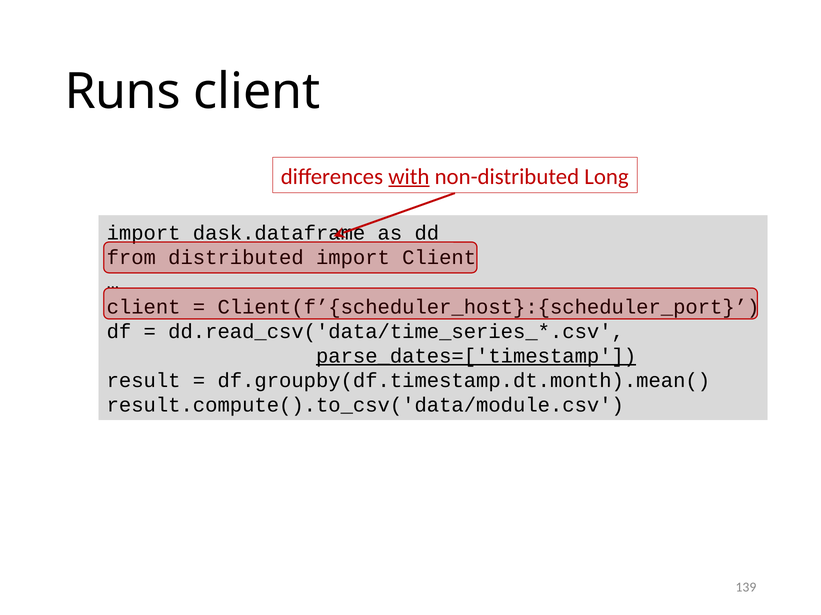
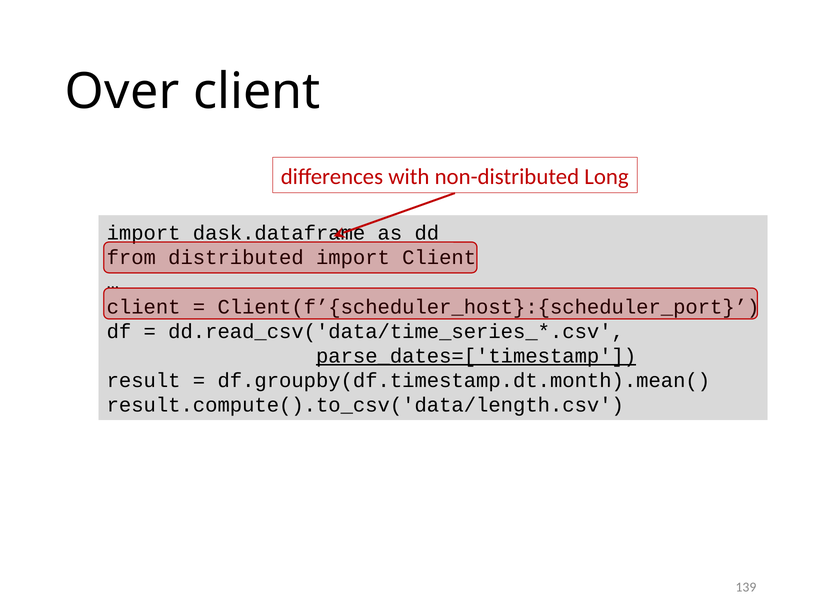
Runs: Runs -> Over
with underline: present -> none
result.compute().to_csv('data/module.csv: result.compute().to_csv('data/module.csv -> result.compute().to_csv('data/length.csv
